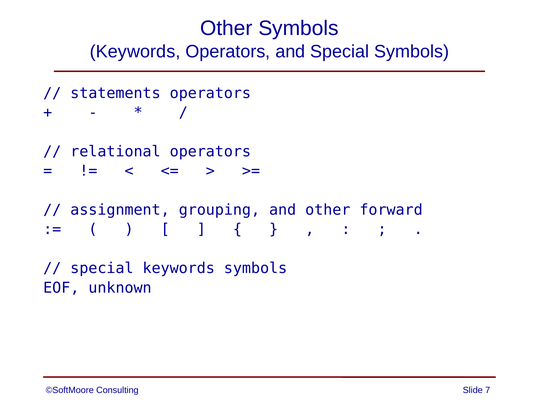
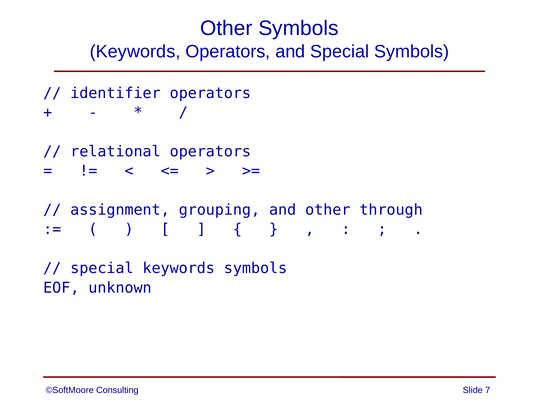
statements: statements -> identifier
forward: forward -> through
